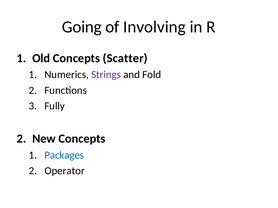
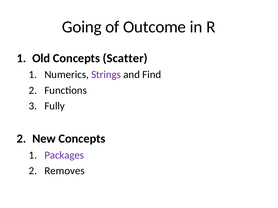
Involving: Involving -> Outcome
Fold: Fold -> Find
Packages colour: blue -> purple
Operator: Operator -> Removes
